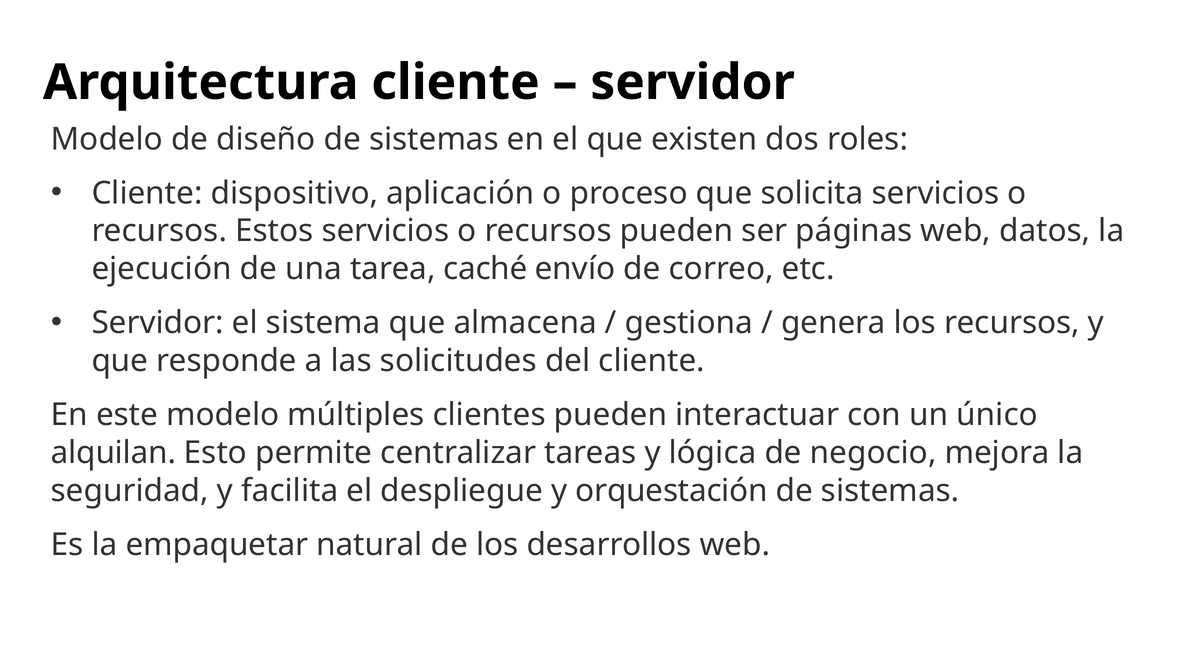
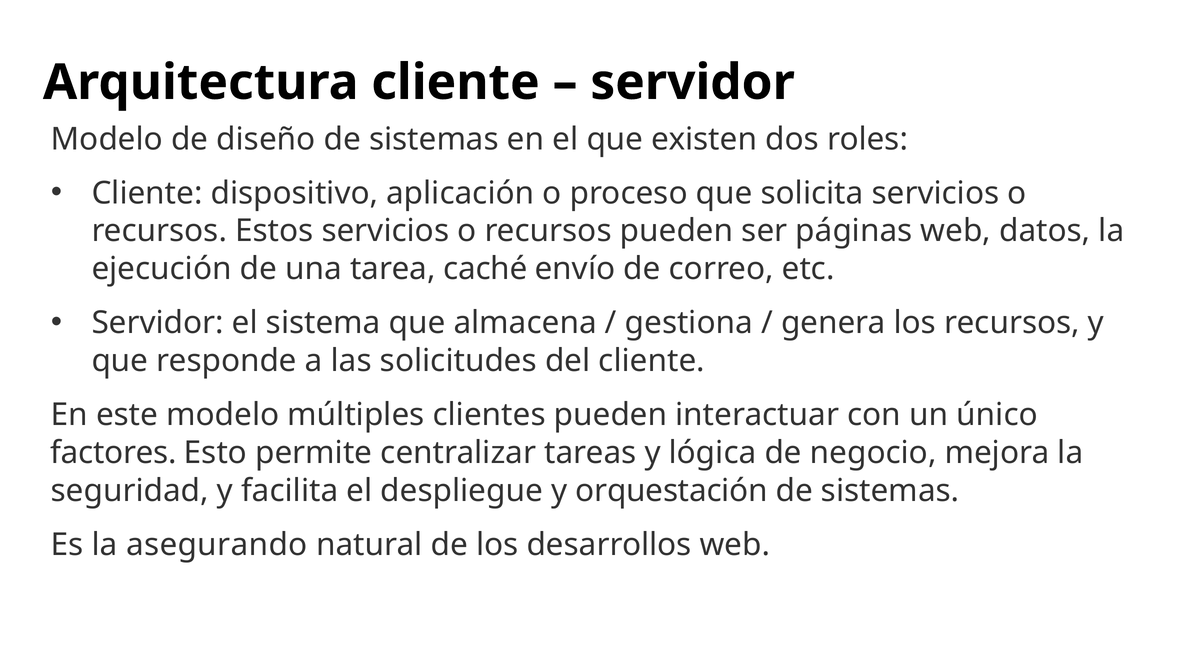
alquilan: alquilan -> factores
empaquetar: empaquetar -> asegurando
